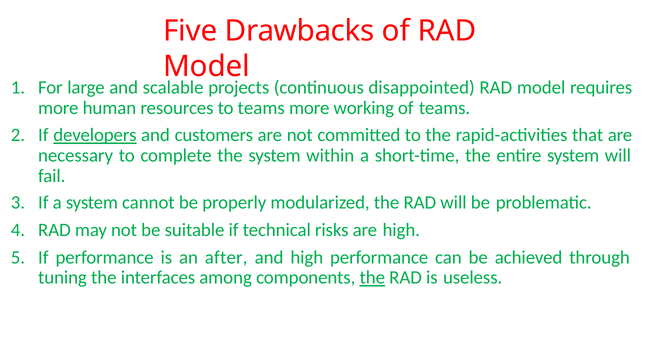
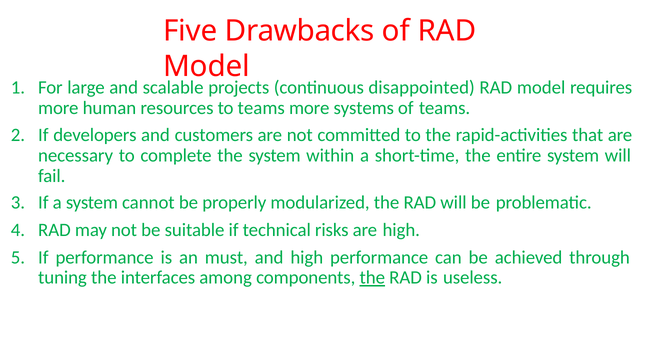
working: working -> systems
developers underline: present -> none
after: after -> must
